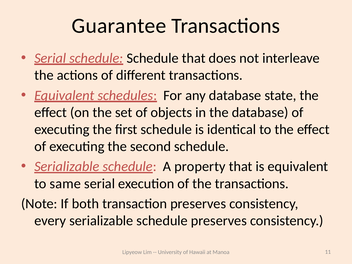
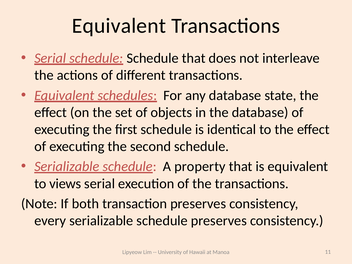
Guarantee at (119, 26): Guarantee -> Equivalent
same: same -> views
